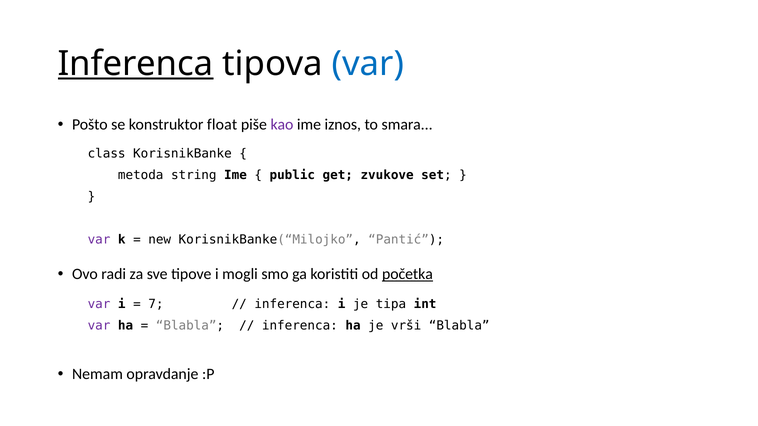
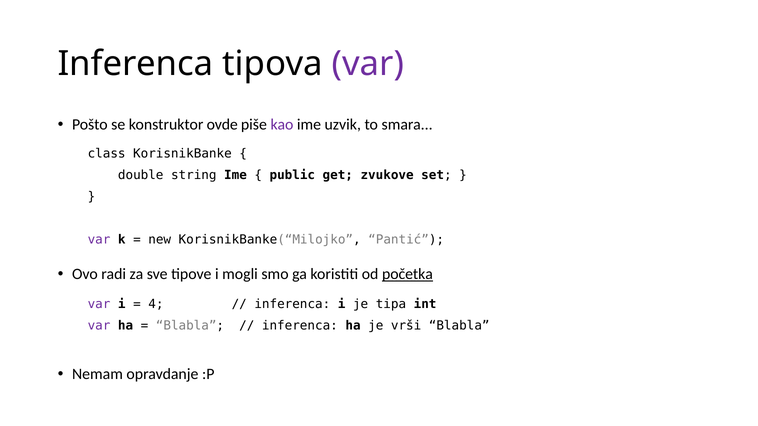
Inferenca at (136, 64) underline: present -> none
var at (368, 64) colour: blue -> purple
float: float -> ovde
iznos: iznos -> uzvik
metoda: metoda -> double
7: 7 -> 4
